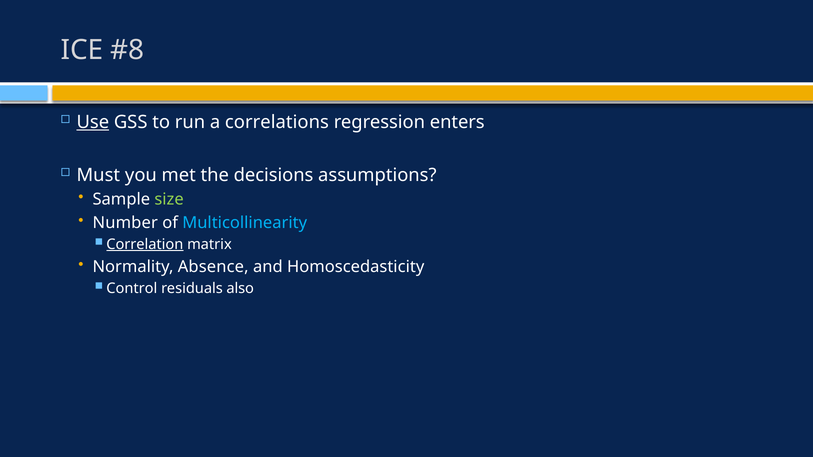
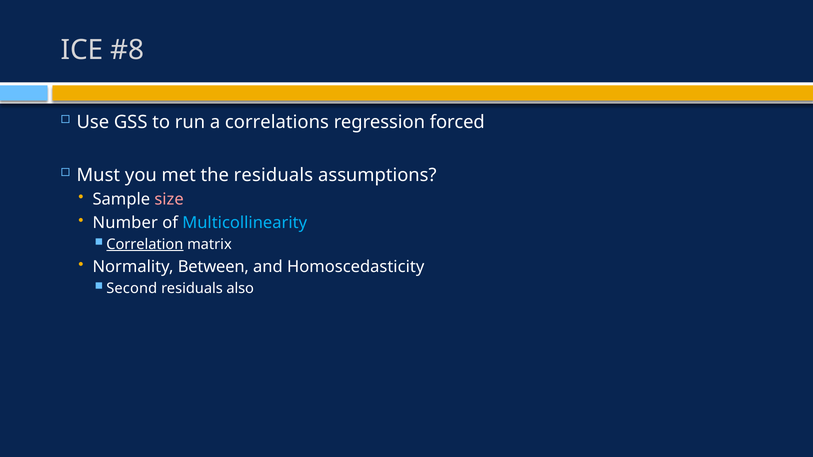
Use underline: present -> none
enters: enters -> forced
the decisions: decisions -> residuals
size colour: light green -> pink
Absence: Absence -> Between
Control: Control -> Second
